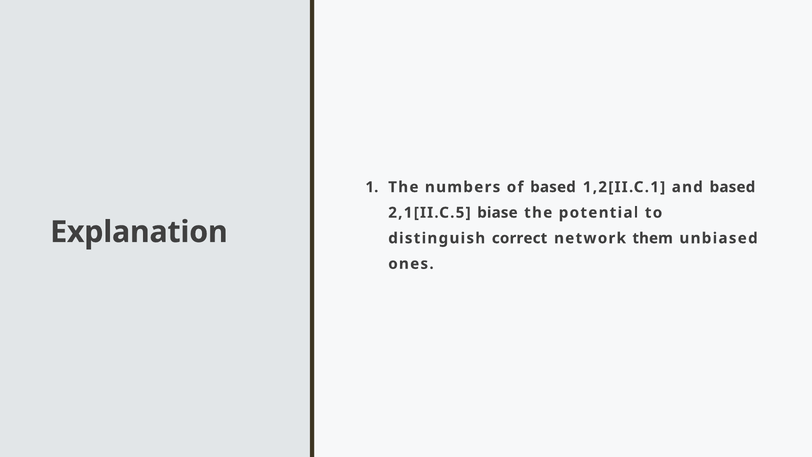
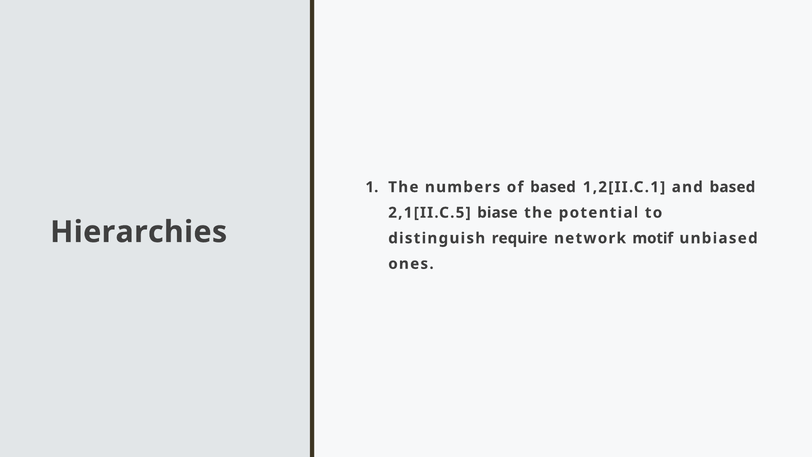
Explanation: Explanation -> Hierarchies
correct: correct -> require
them: them -> motif
